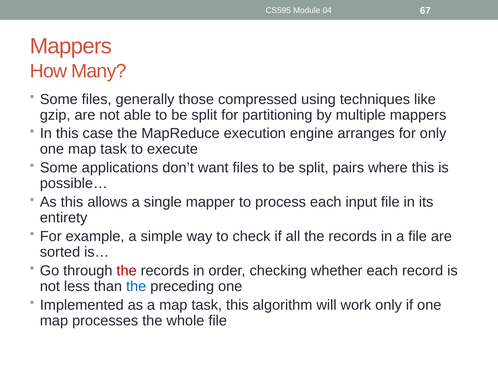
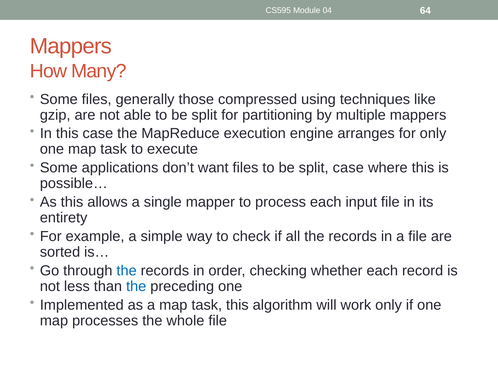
67: 67 -> 64
split pairs: pairs -> case
the at (127, 271) colour: red -> blue
